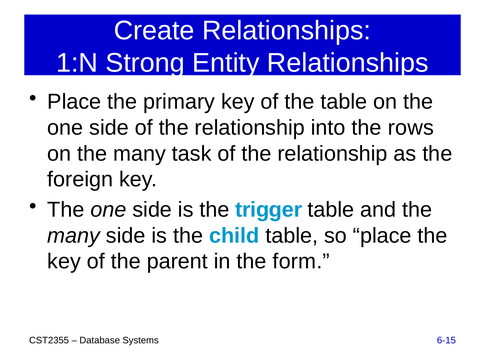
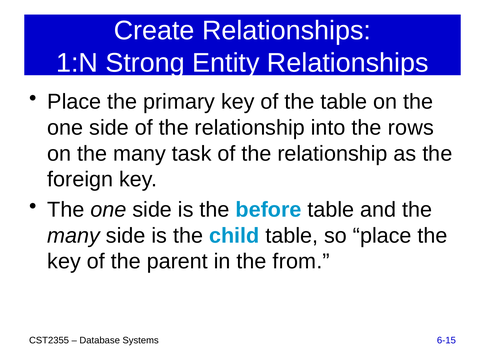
trigger: trigger -> before
form: form -> from
